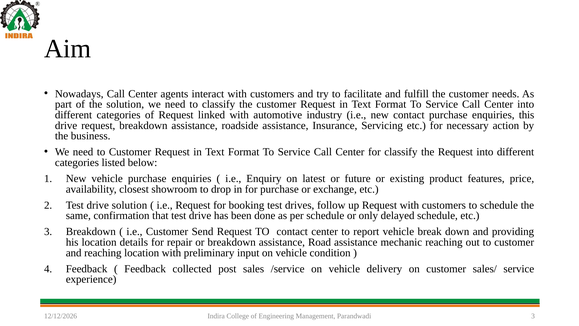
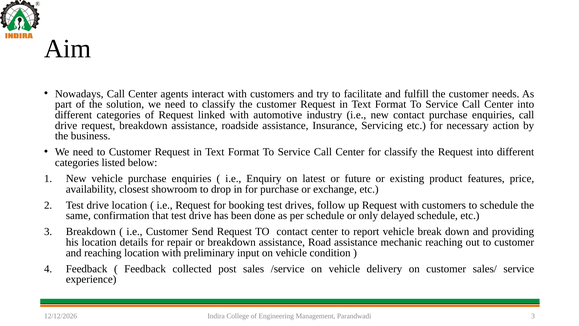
enquiries this: this -> call
drive solution: solution -> location
